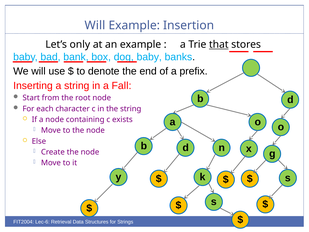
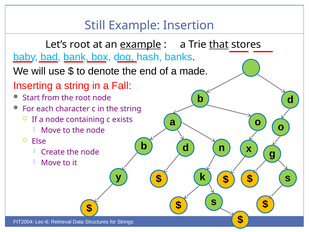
Will at (95, 25): Will -> Still
Let’s only: only -> root
example at (141, 44) underline: none -> present
baby at (149, 57): baby -> hash
prefix: prefix -> made
